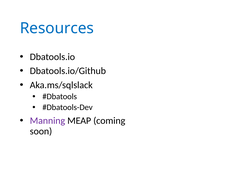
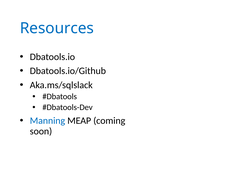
Manning colour: purple -> blue
